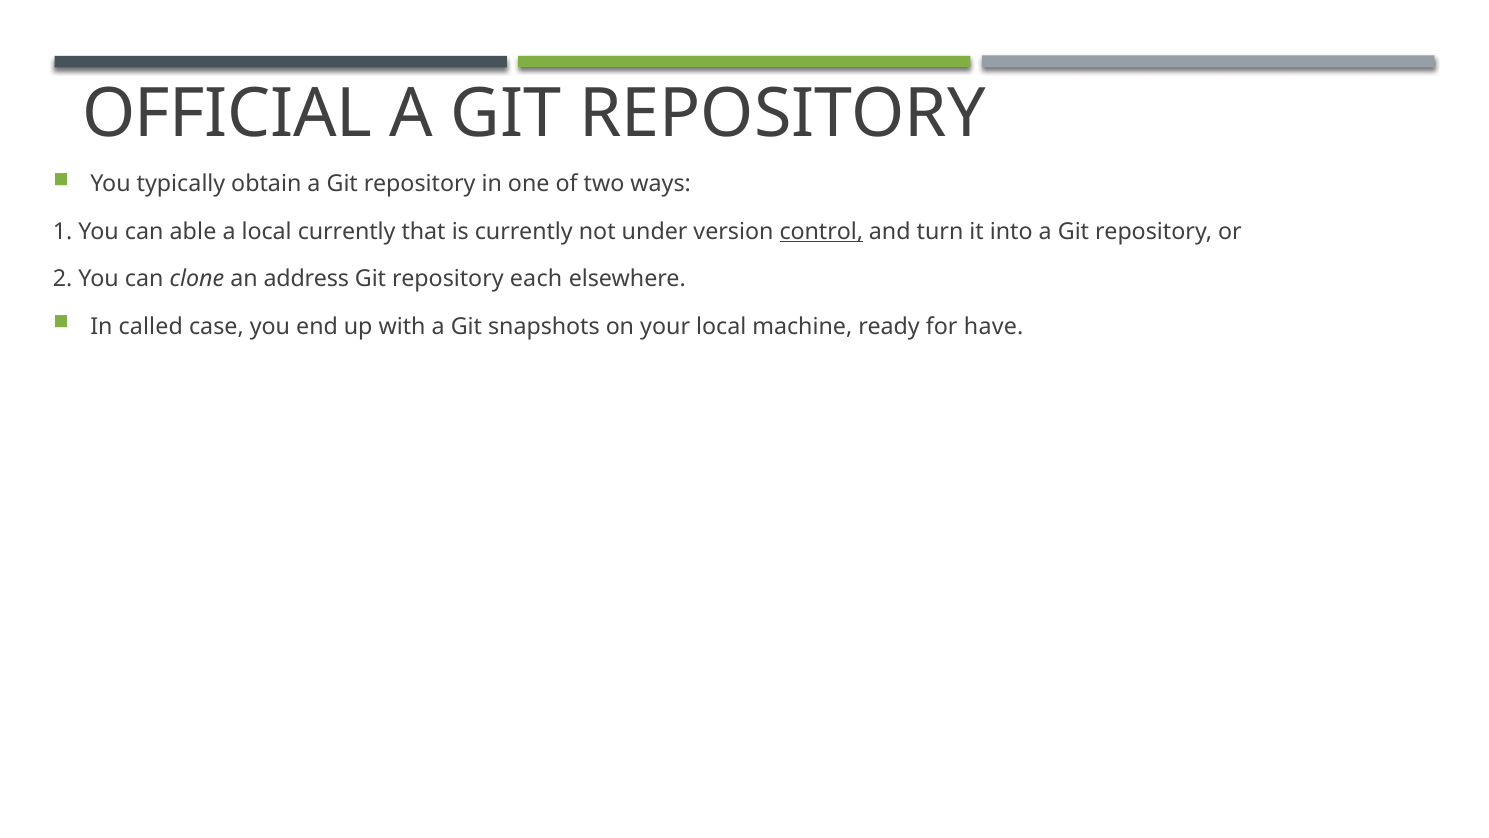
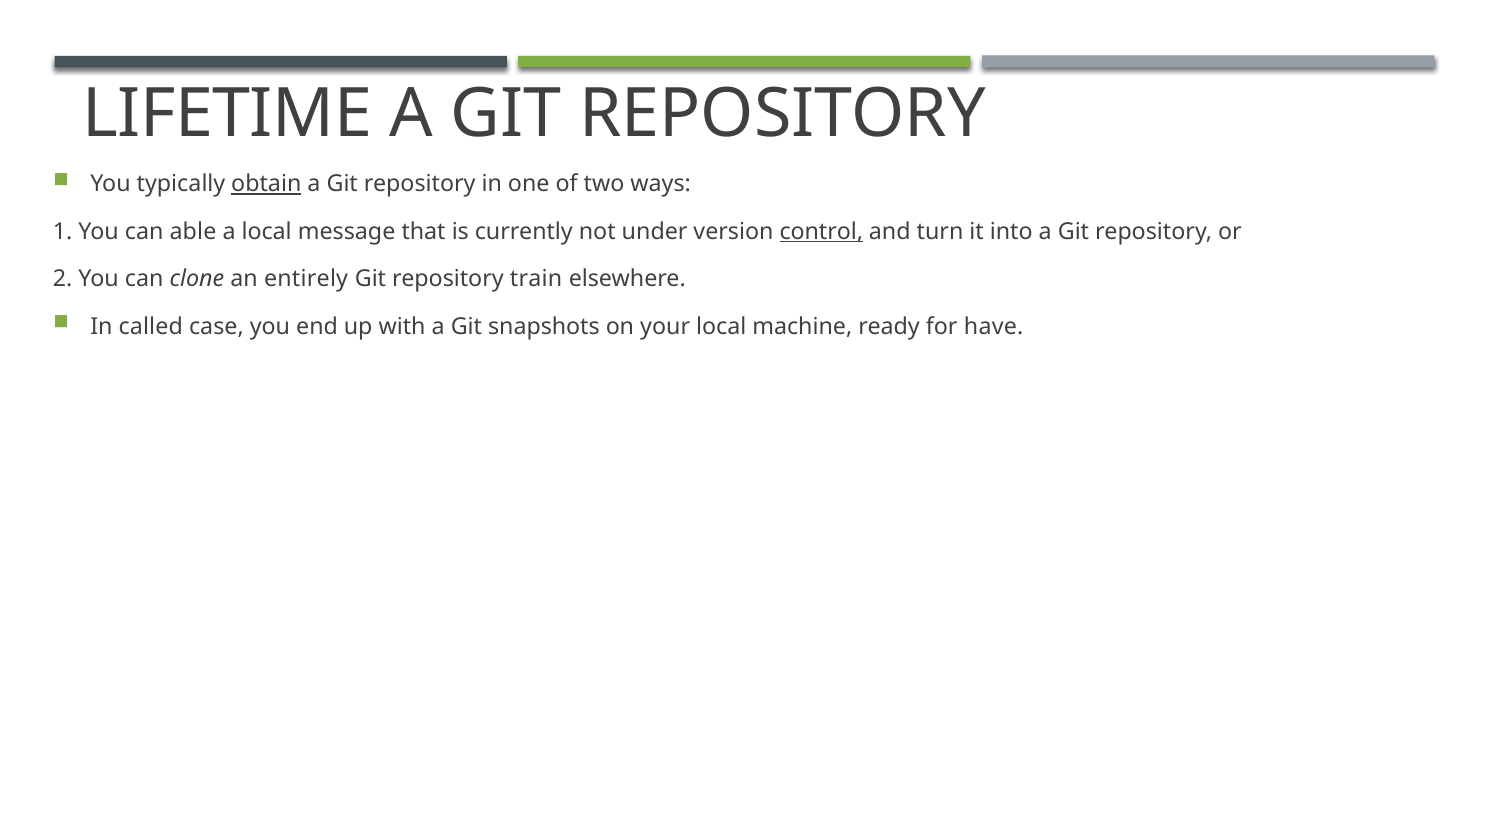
OFFICIAL: OFFICIAL -> LIFETIME
obtain underline: none -> present
local currently: currently -> message
address: address -> entirely
each: each -> train
